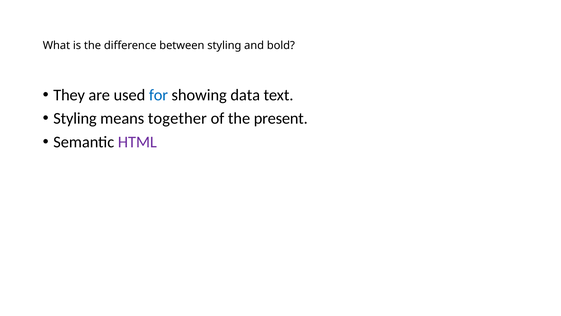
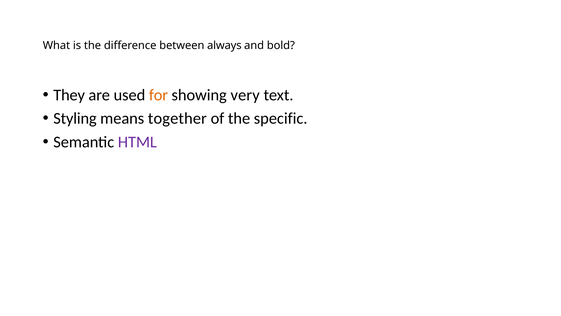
between styling: styling -> always
for colour: blue -> orange
data: data -> very
present: present -> specific
